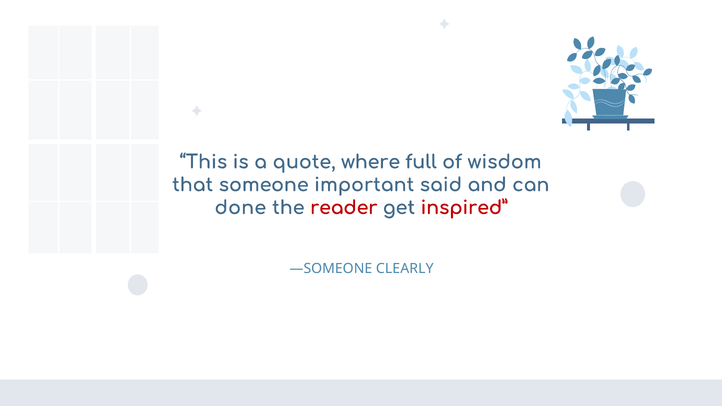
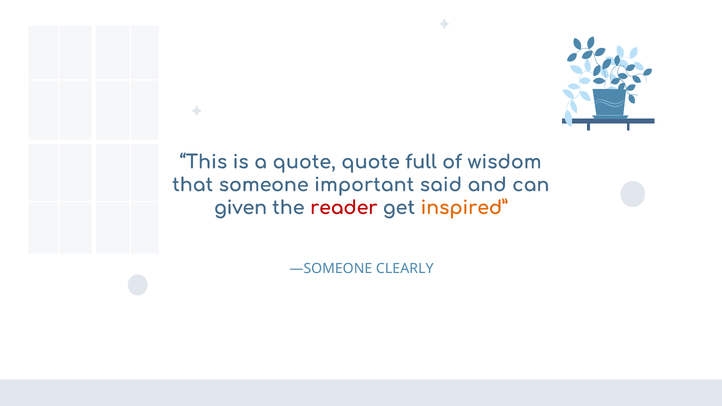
quote where: where -> quote
done: done -> given
inspired colour: red -> orange
